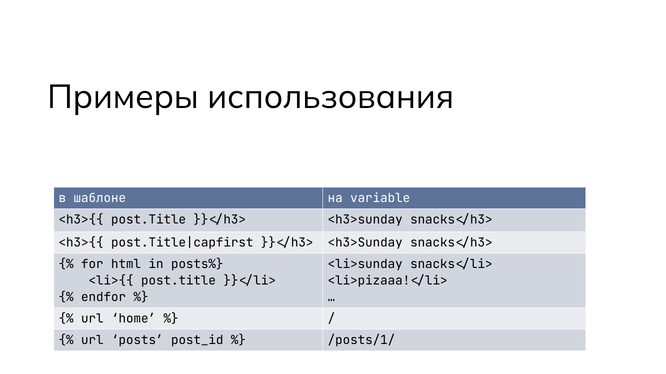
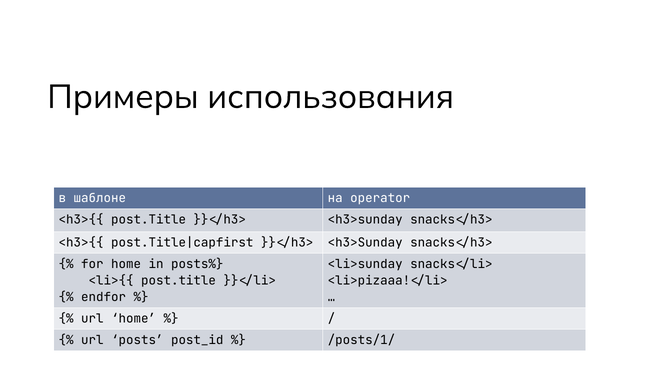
variable: variable -> operator
for html: html -> home
